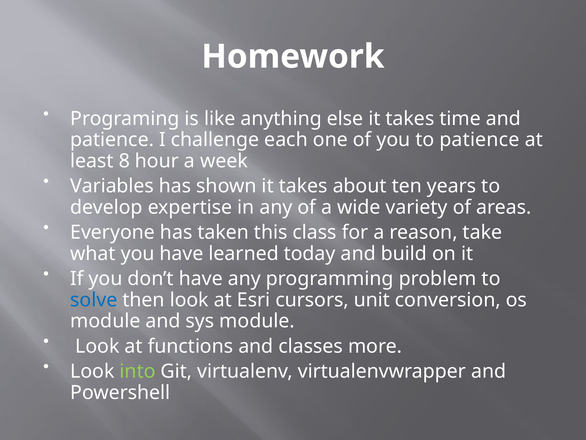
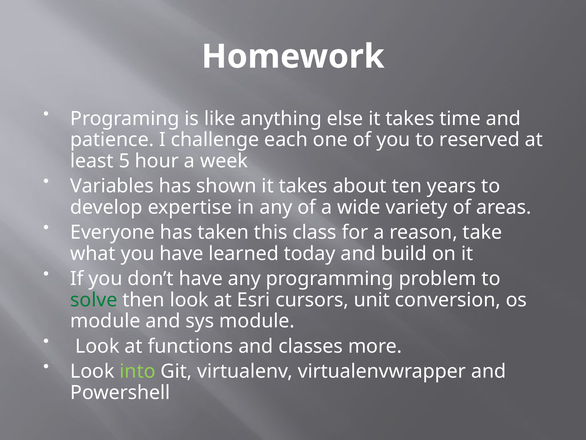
to patience: patience -> reserved
8: 8 -> 5
solve colour: blue -> green
